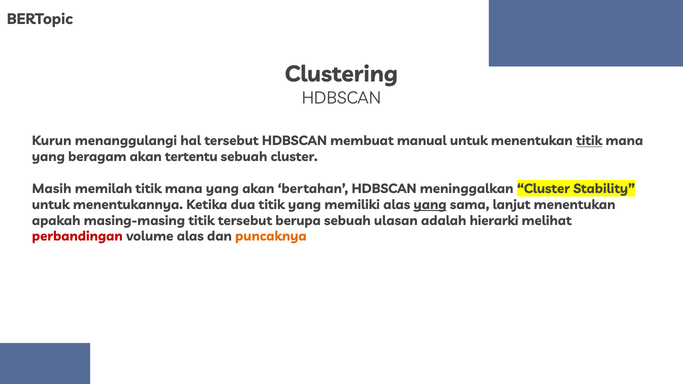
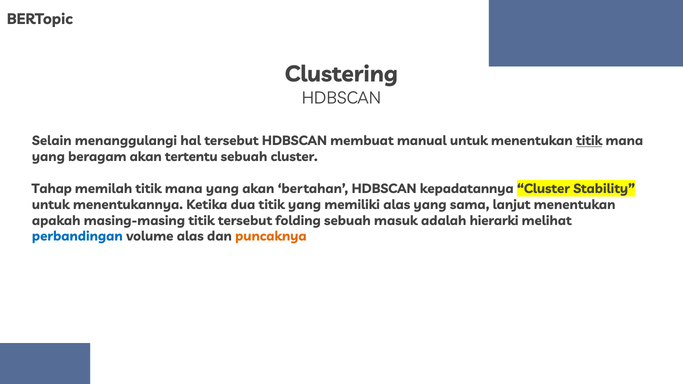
Kurun: Kurun -> Selain
Masih: Masih -> Tahap
meninggalkan: meninggalkan -> kepadatannya
yang at (430, 205) underline: present -> none
berupa: berupa -> folding
ulasan: ulasan -> masuk
perbandingan colour: red -> blue
